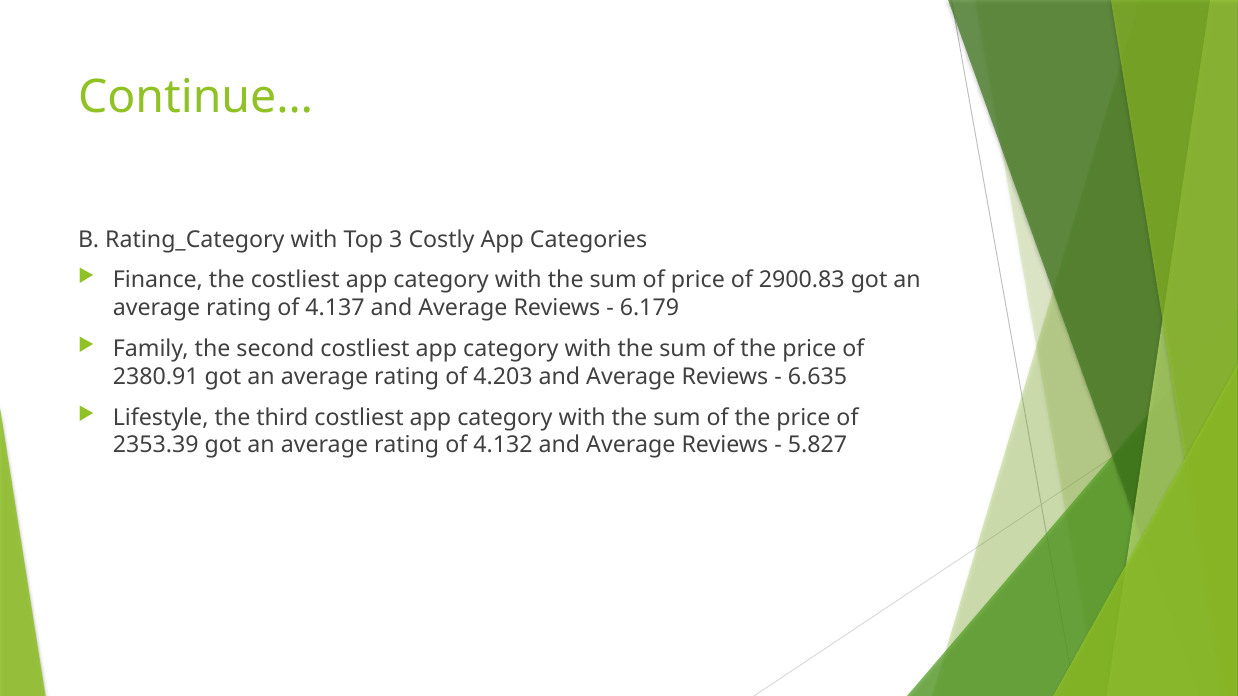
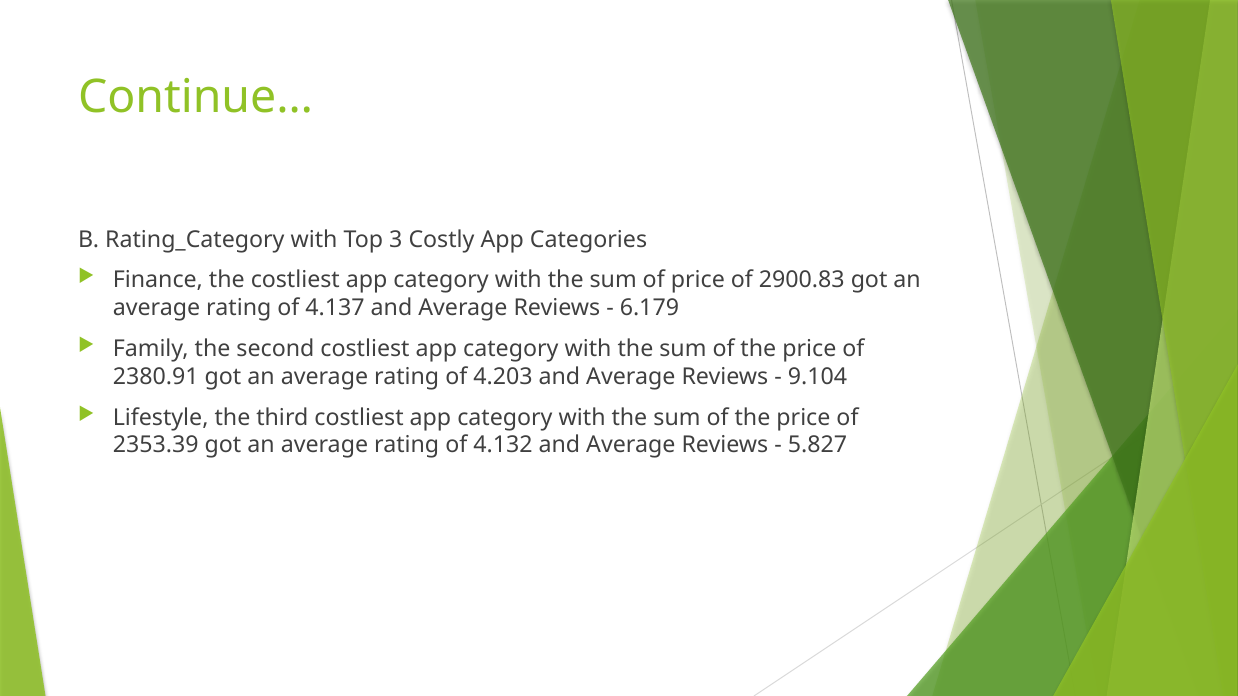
6.635: 6.635 -> 9.104
